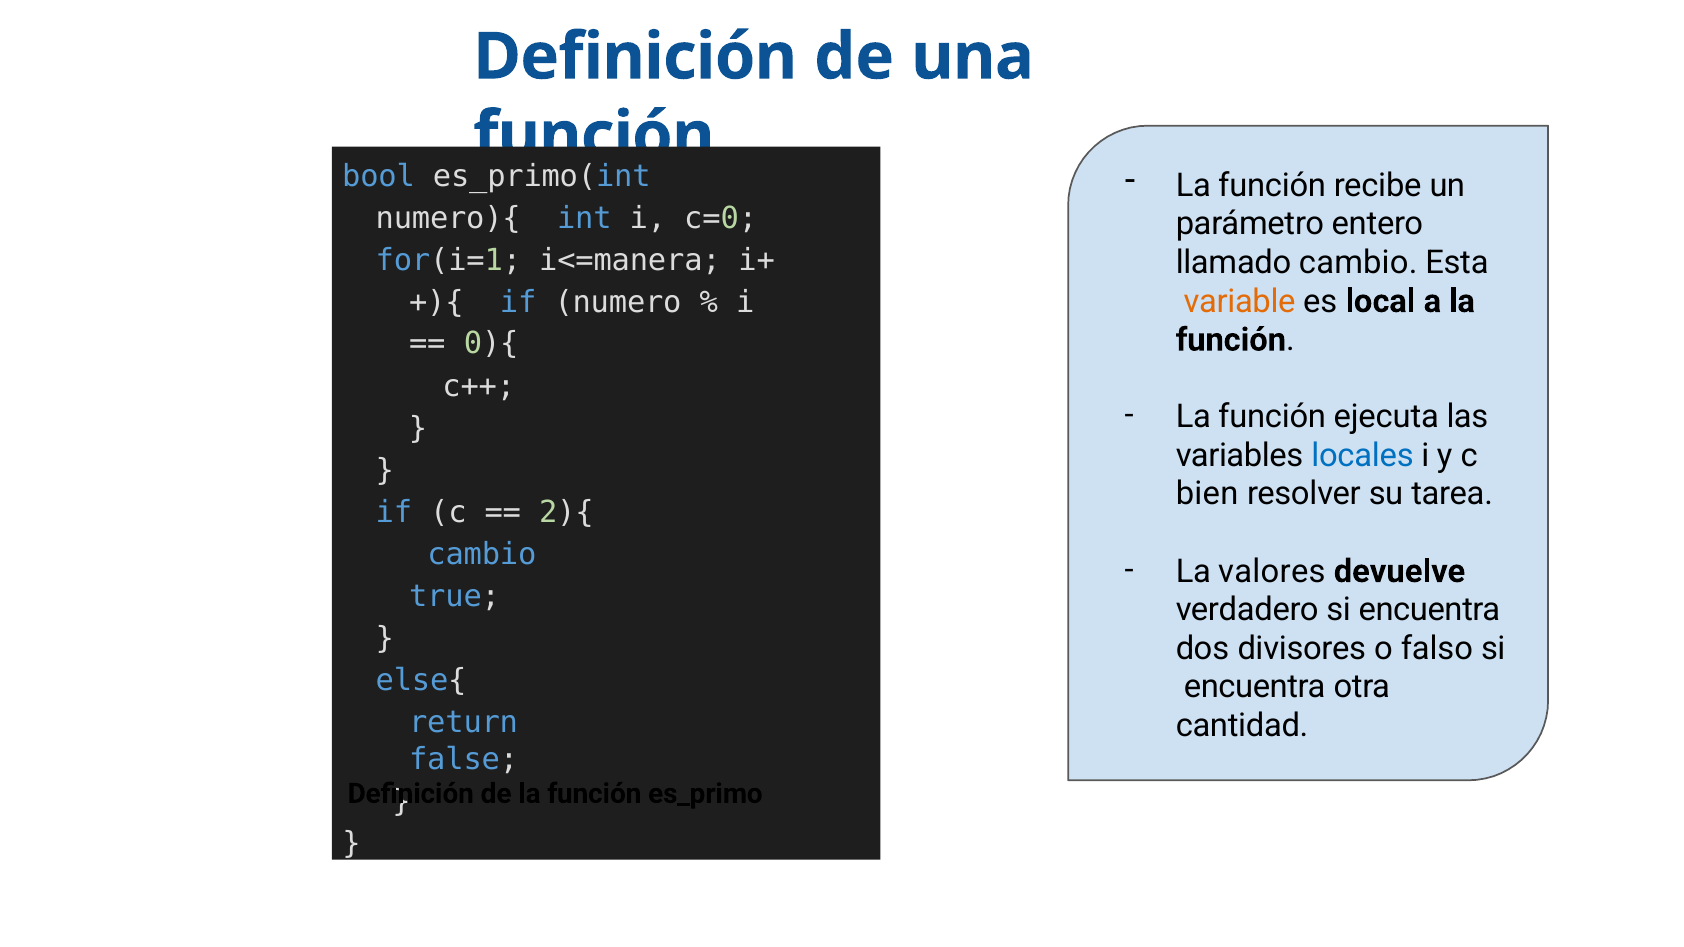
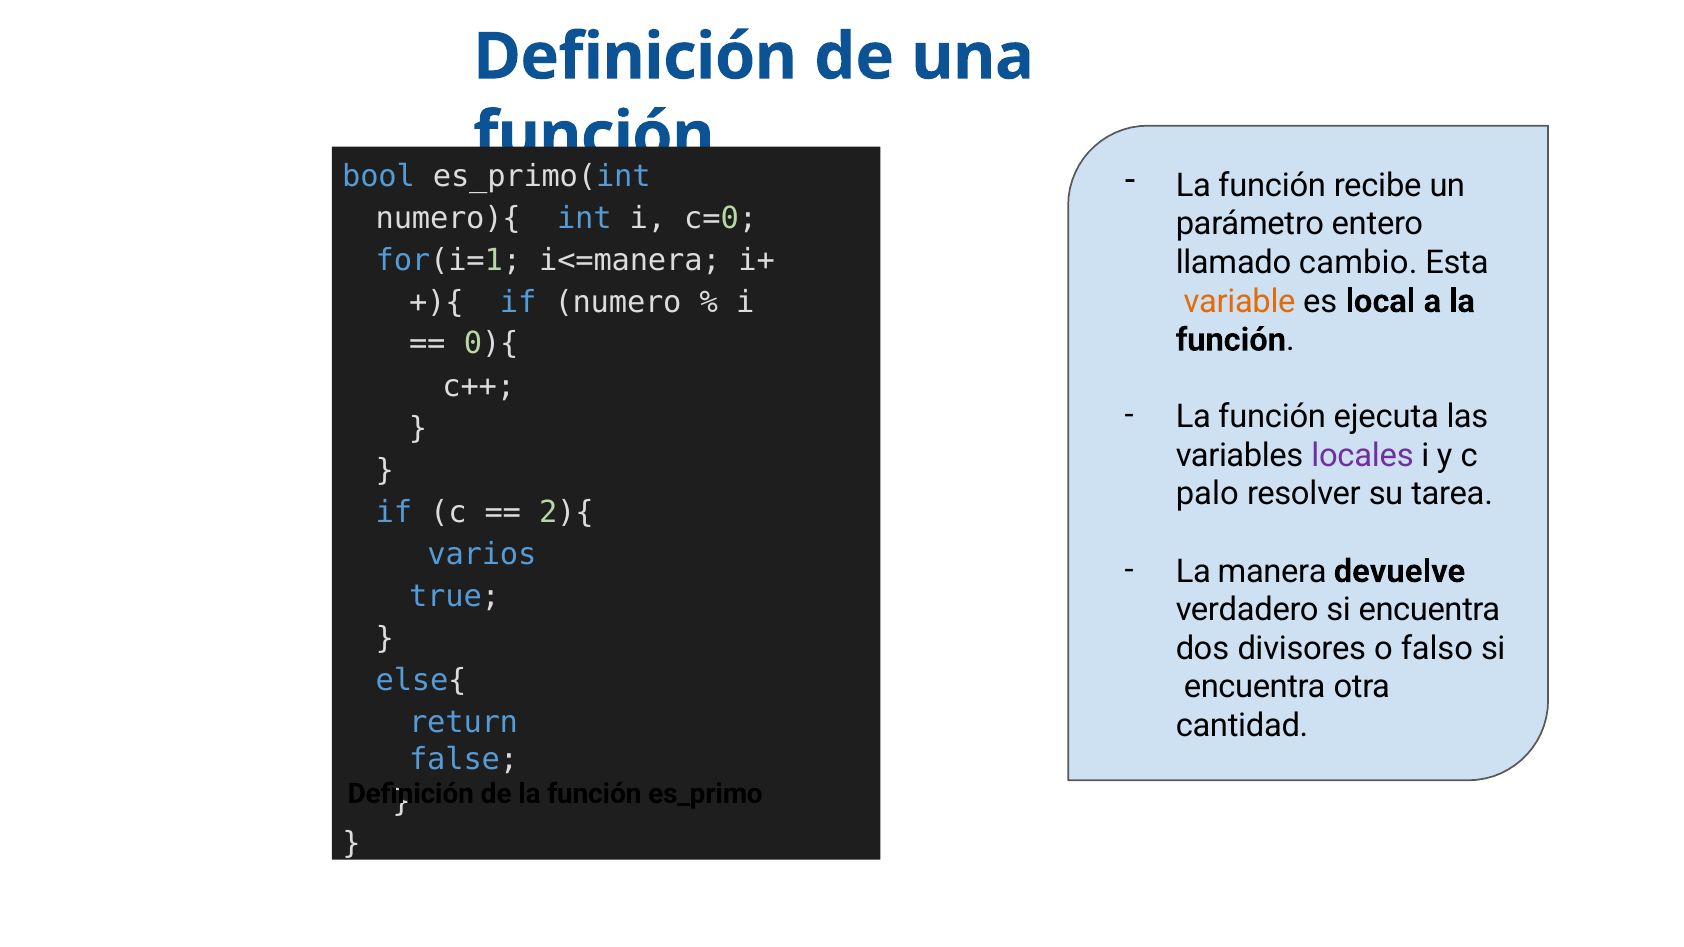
locales colour: blue -> purple
bien: bien -> palo
cambio at (482, 554): cambio -> varios
valores: valores -> manera
